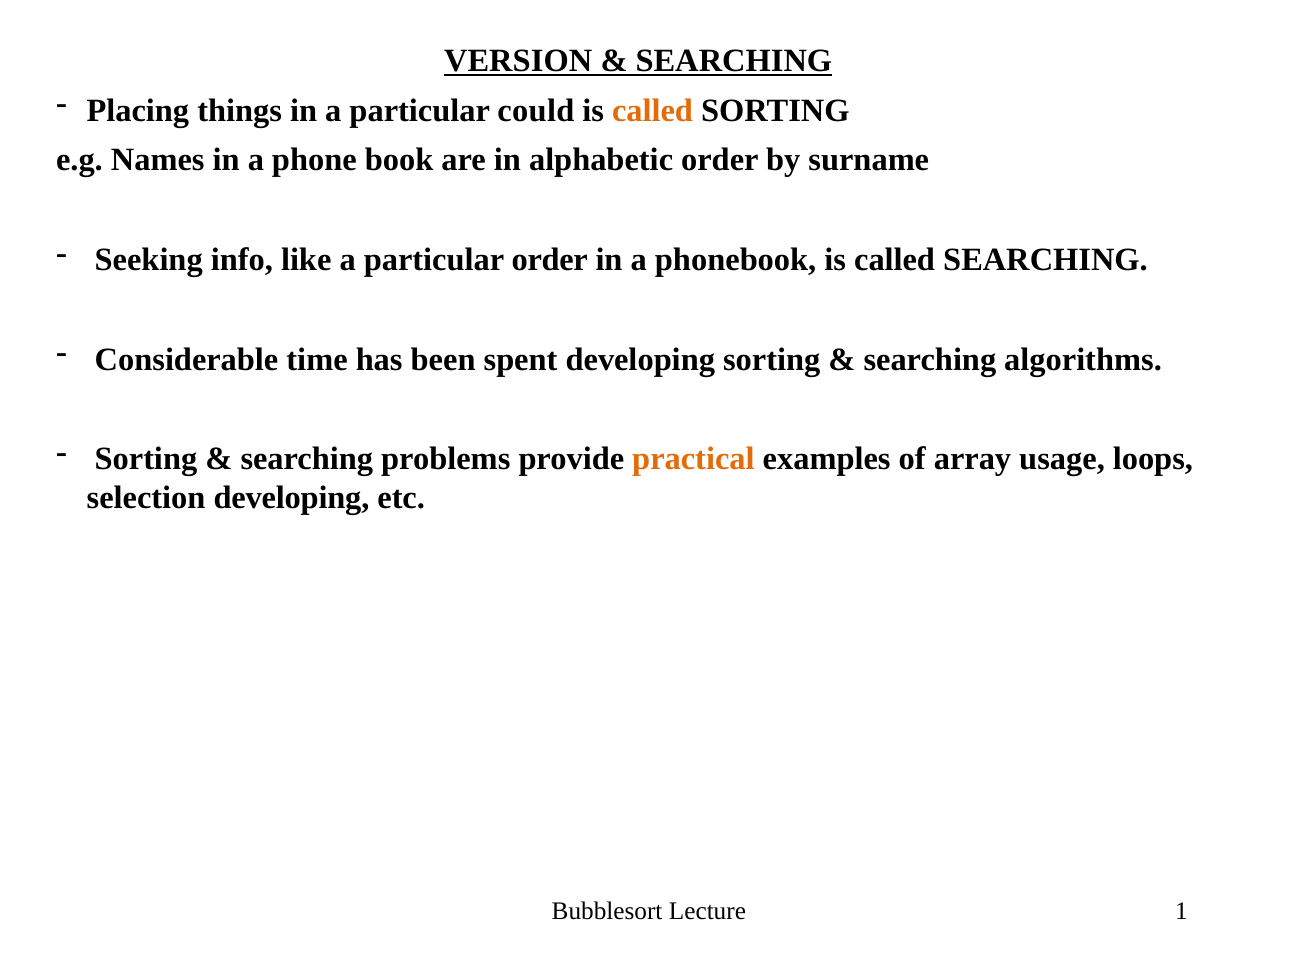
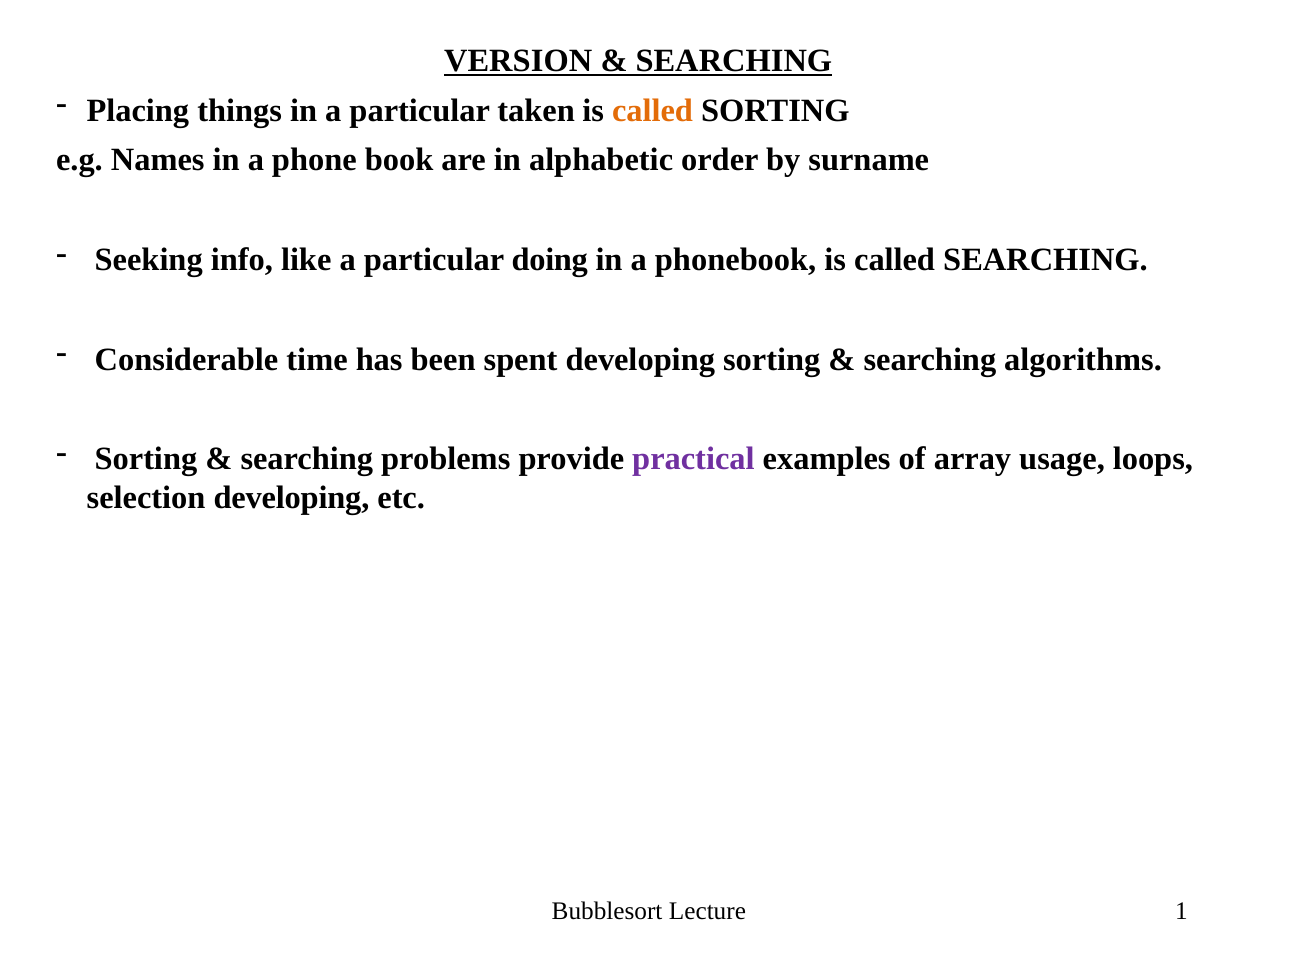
could: could -> taken
particular order: order -> doing
practical colour: orange -> purple
